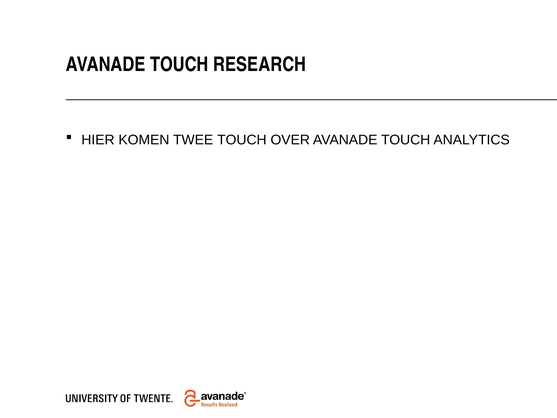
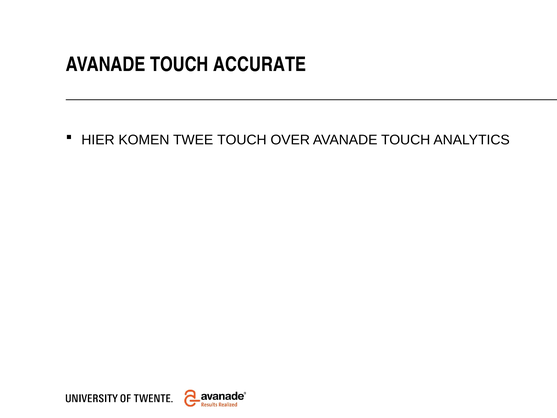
RESEARCH: RESEARCH -> ACCURATE
